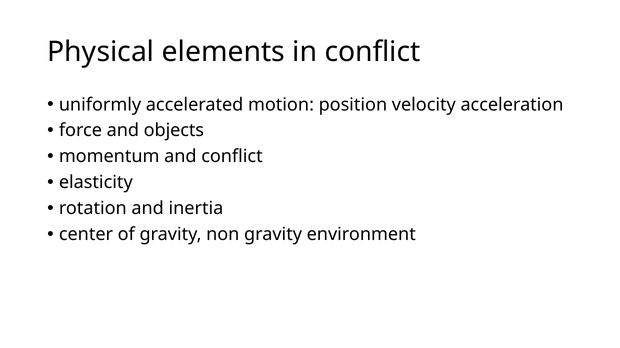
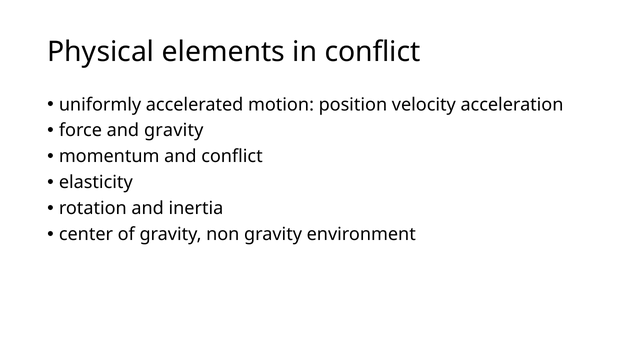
and objects: objects -> gravity
